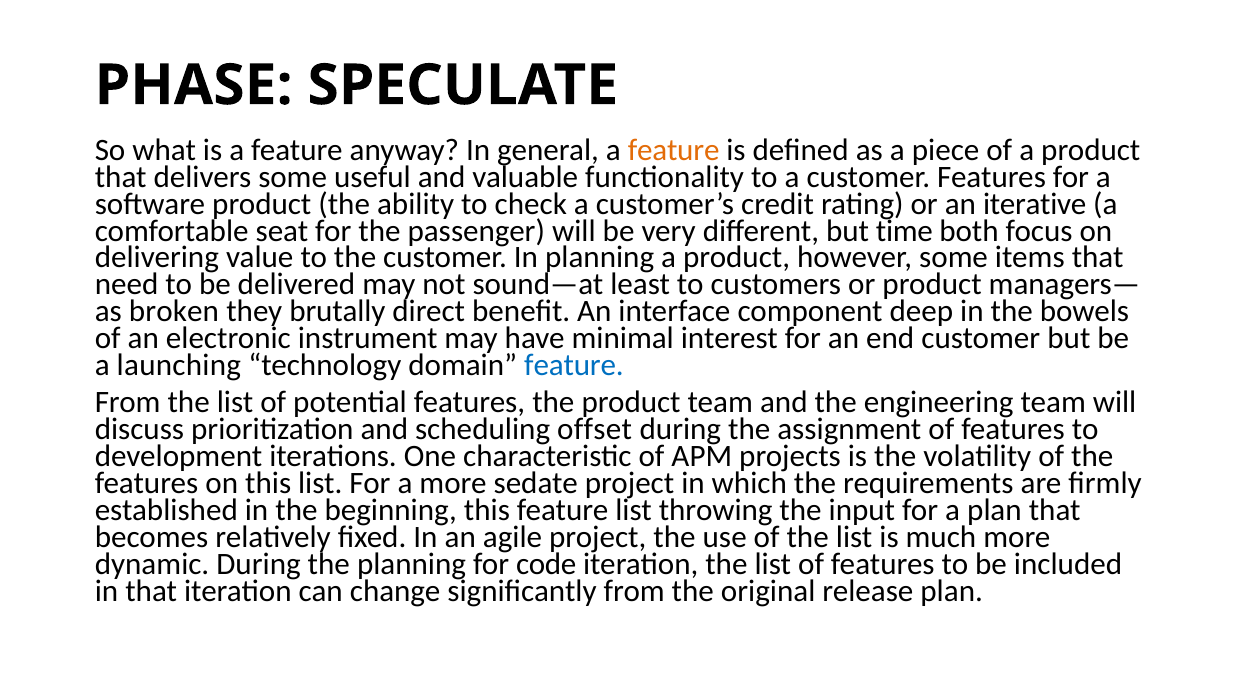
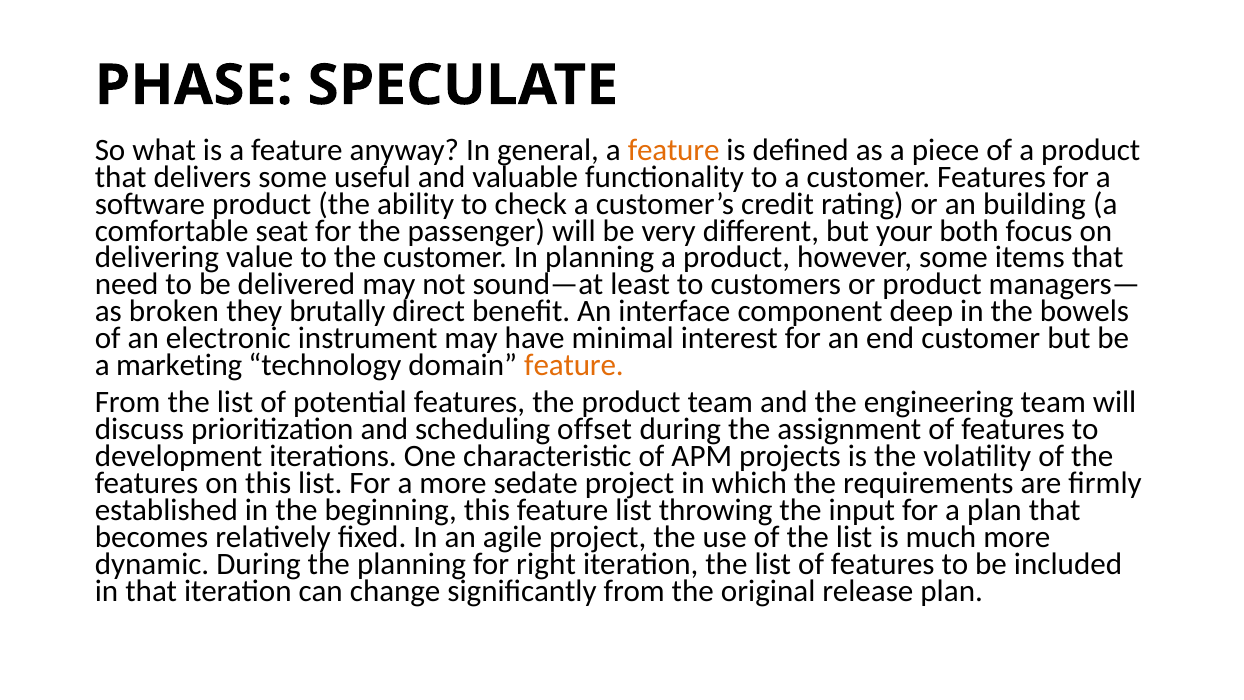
iterative: iterative -> building
time: time -> your
launching: launching -> marketing
feature at (574, 365) colour: blue -> orange
code: code -> right
